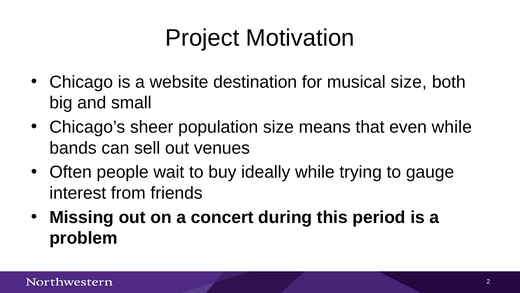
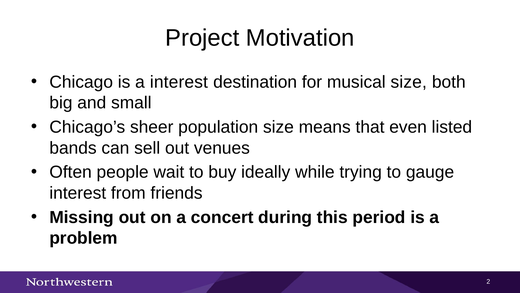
a website: website -> interest
even while: while -> listed
